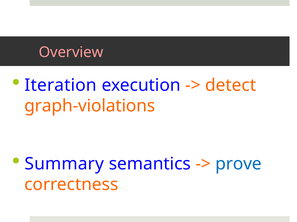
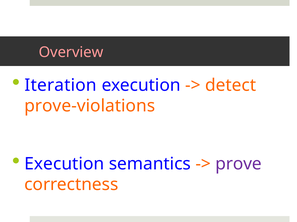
graph-violations: graph-violations -> prove-violations
Summary at (64, 164): Summary -> Execution
prove colour: blue -> purple
